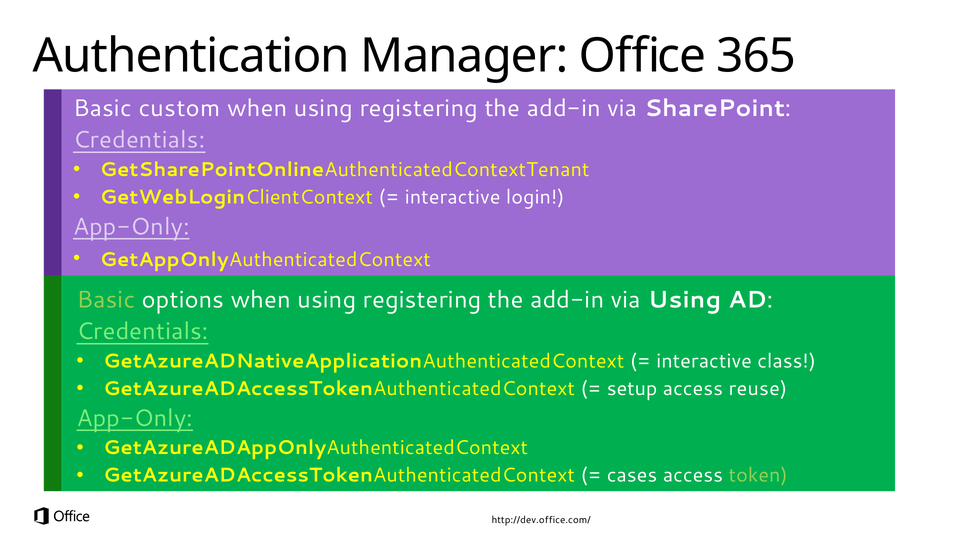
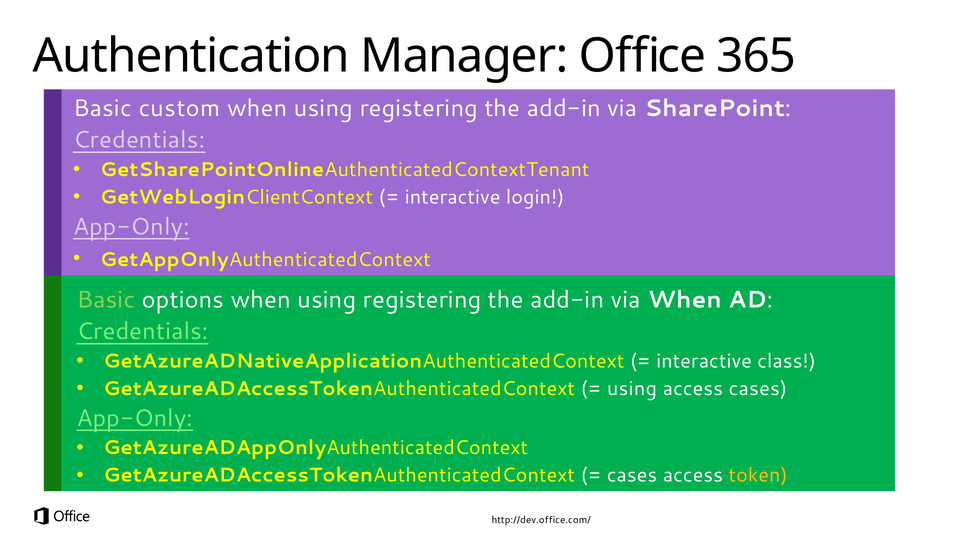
via Using: Using -> When
setup at (632, 388): setup -> using
access reuse: reuse -> cases
token colour: light green -> yellow
